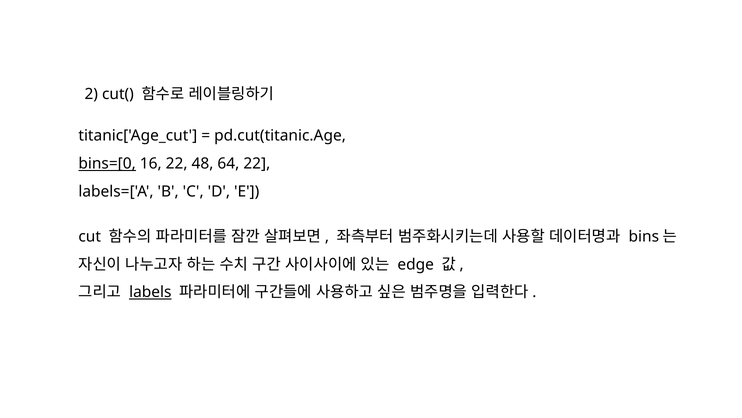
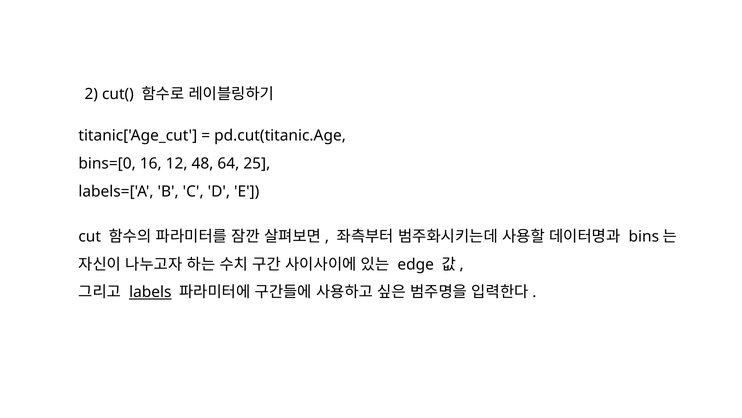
bins=[0 underline: present -> none
16 22: 22 -> 12
64 22: 22 -> 25
